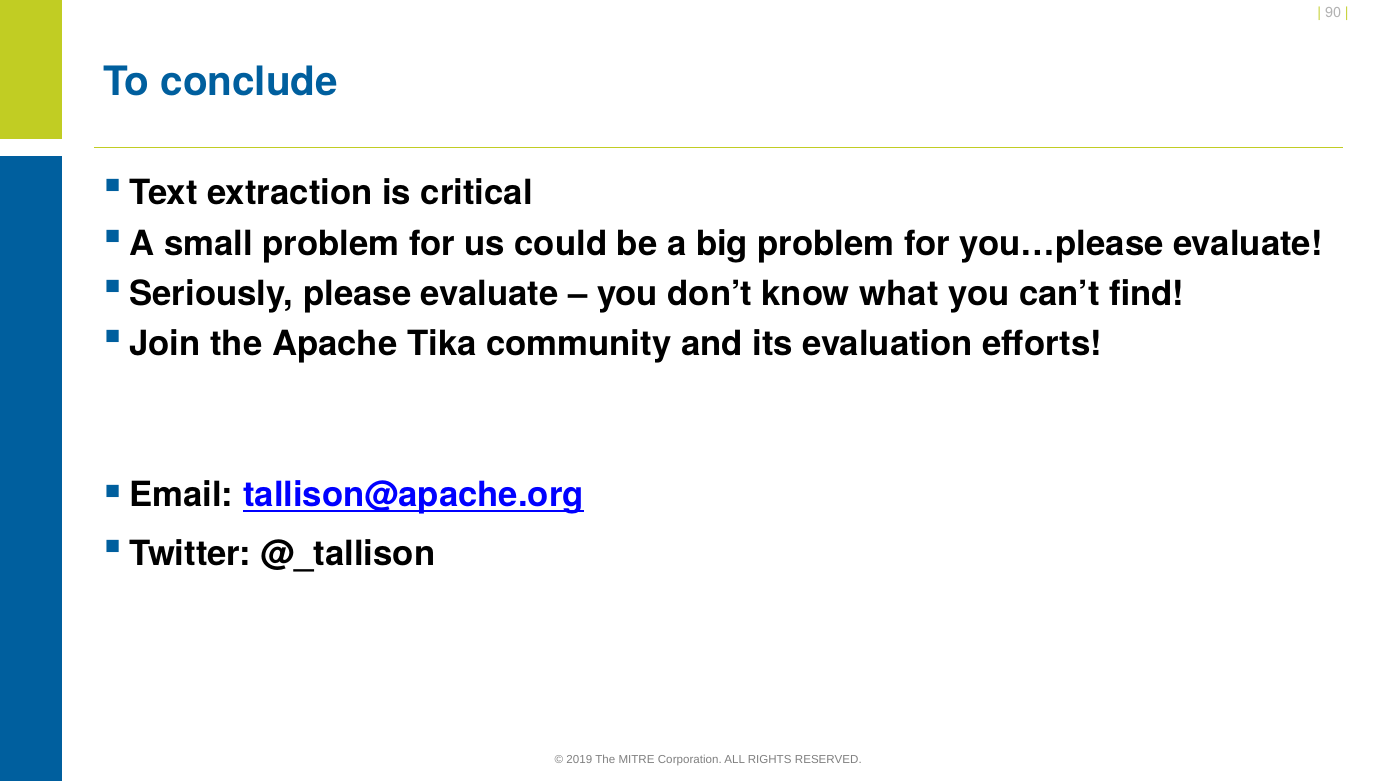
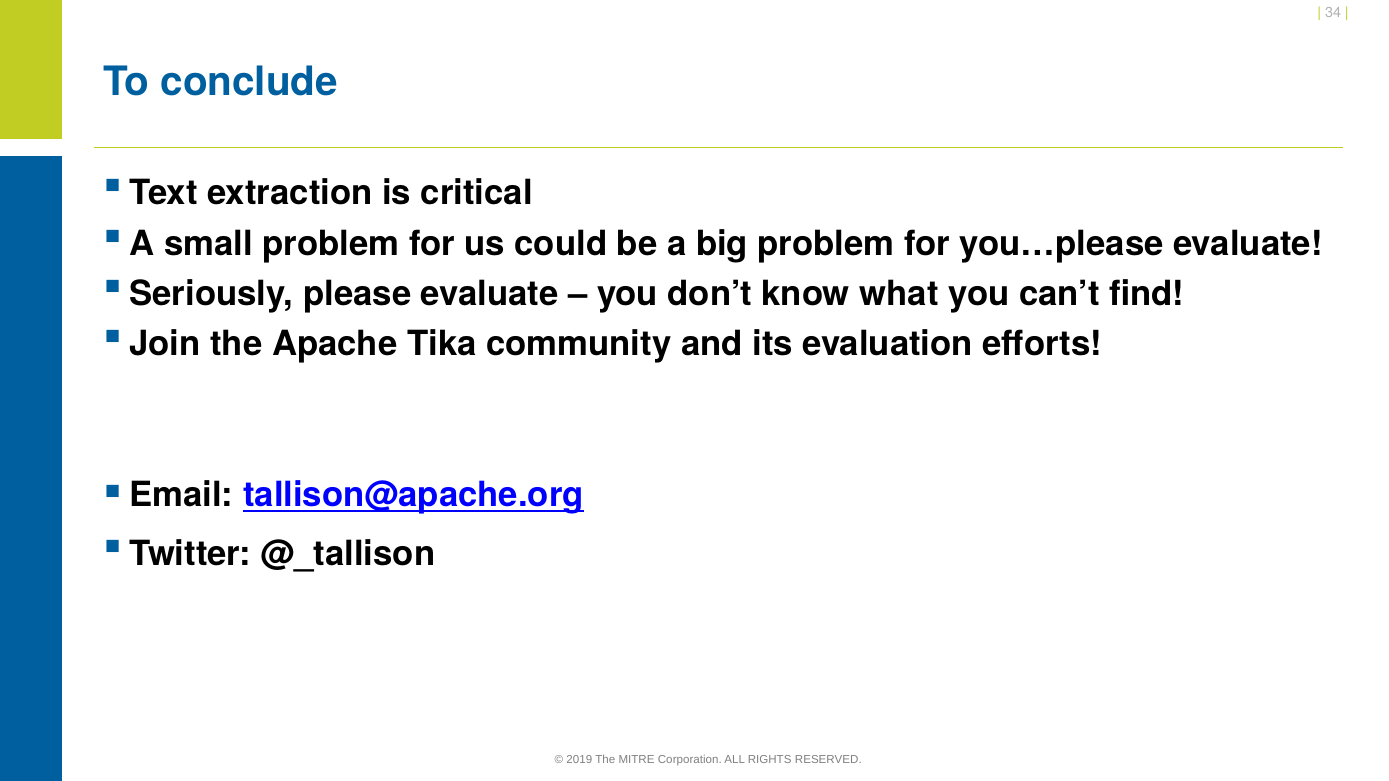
90: 90 -> 34
